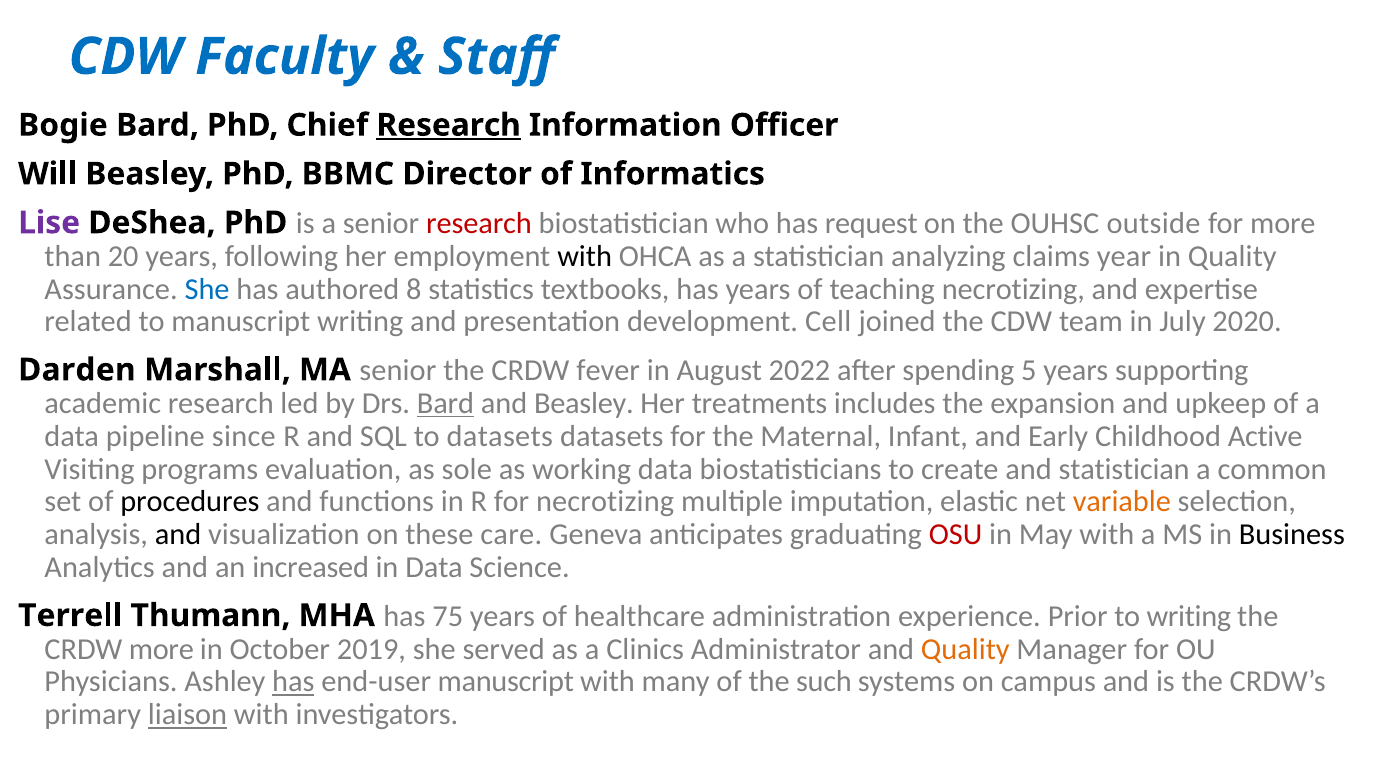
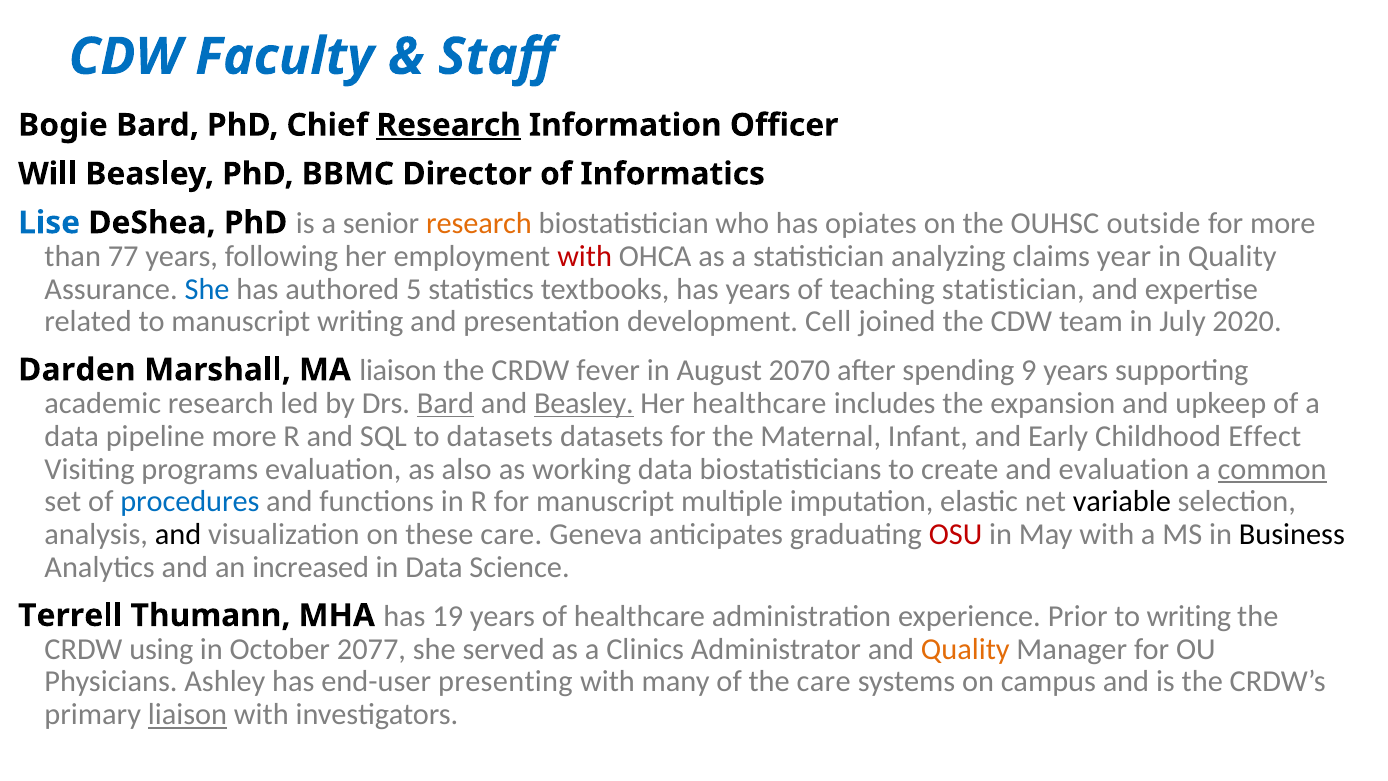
Lise colour: purple -> blue
research at (479, 223) colour: red -> orange
request: request -> opiates
20: 20 -> 77
with at (585, 256) colour: black -> red
8: 8 -> 5
teaching necrotizing: necrotizing -> statistician
MA senior: senior -> liaison
2022: 2022 -> 2070
5: 5 -> 9
Beasley at (584, 403) underline: none -> present
Her treatments: treatments -> healthcare
pipeline since: since -> more
Active: Active -> Effect
sole: sole -> also
and statistician: statistician -> evaluation
common underline: none -> present
procedures colour: black -> blue
for necrotizing: necrotizing -> manuscript
variable colour: orange -> black
75: 75 -> 19
CRDW more: more -> using
2019: 2019 -> 2077
has at (293, 682) underline: present -> none
end-user manuscript: manuscript -> presenting
the such: such -> care
